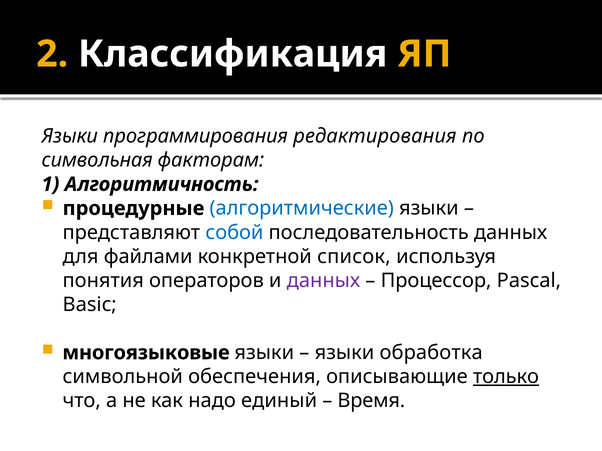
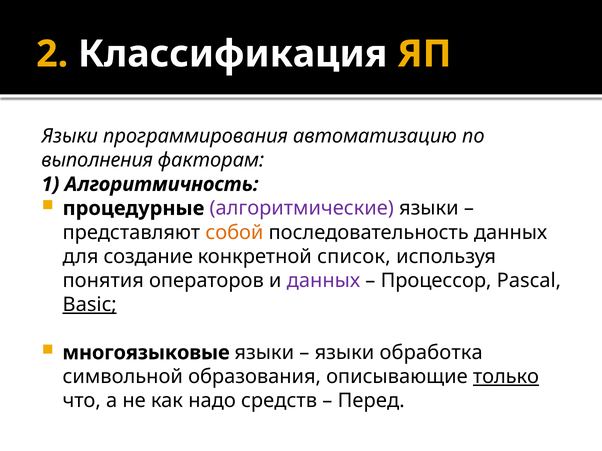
редактирования: редактирования -> автоматизацию
символьная: символьная -> выполнения
алгоритмические colour: blue -> purple
собой colour: blue -> orange
файлами: файлами -> создание
Basic underline: none -> present
обеспечения: обеспечения -> образования
единый: единый -> средств
Время: Время -> Перед
